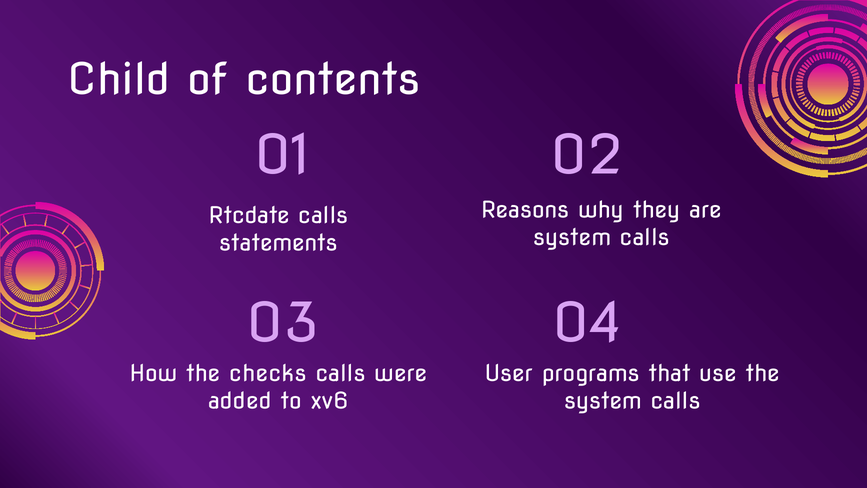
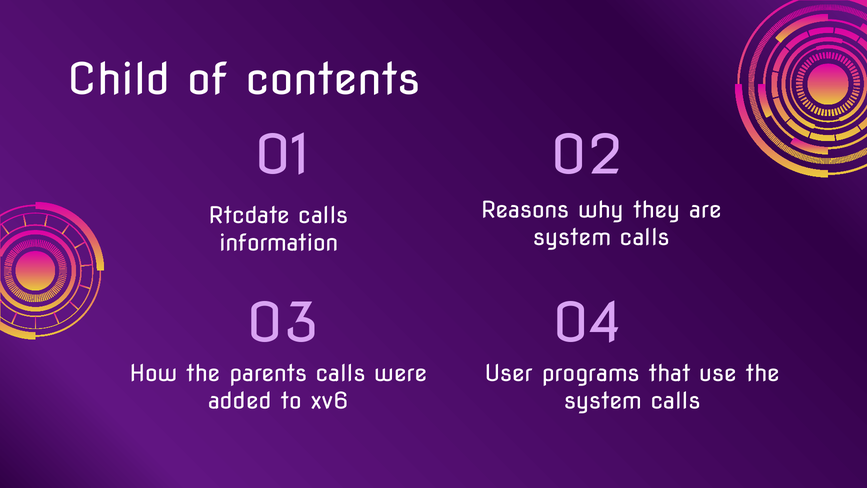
statements: statements -> information
checks: checks -> parents
